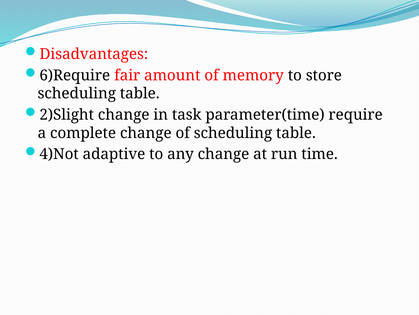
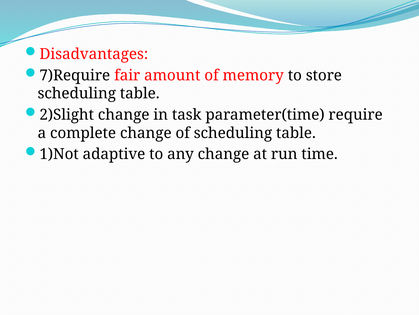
6)Require: 6)Require -> 7)Require
4)Not: 4)Not -> 1)Not
